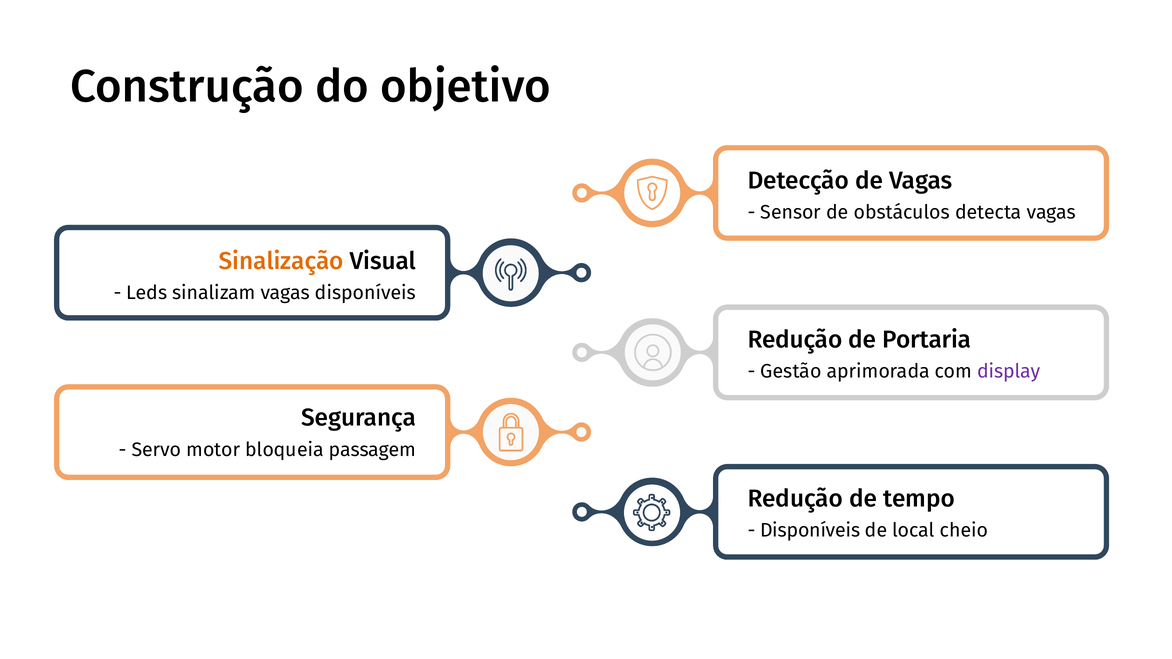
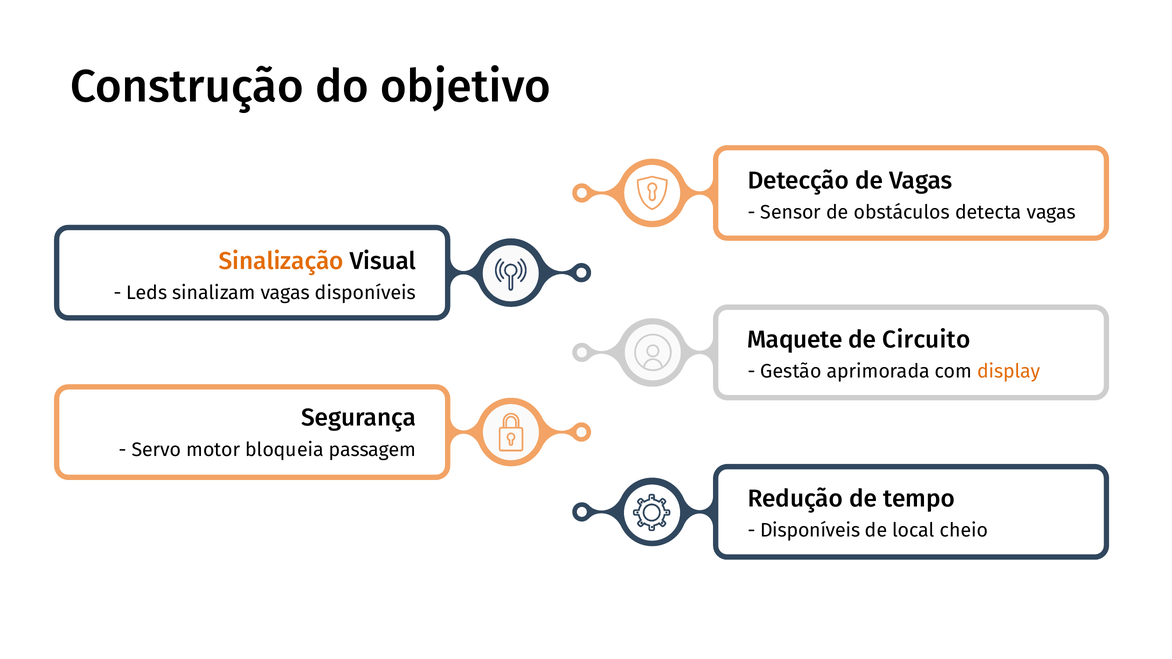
Redução at (795, 340): Redução -> Maquete
Portaria: Portaria -> Circuito
display colour: purple -> orange
